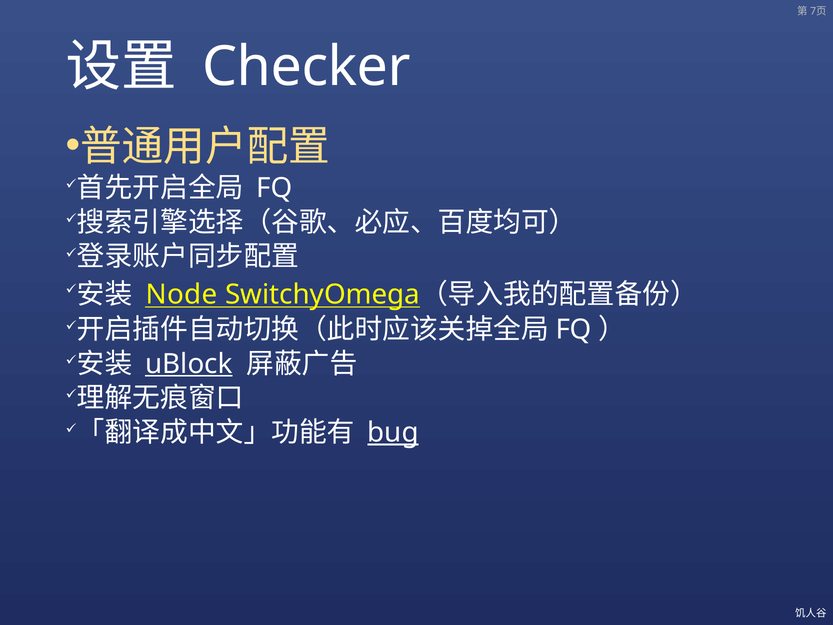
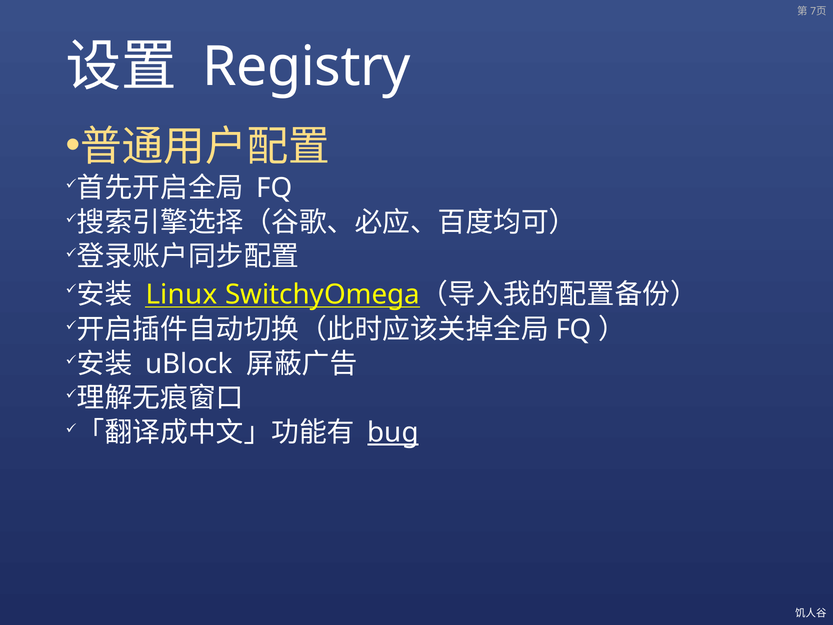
Checker: Checker -> Registry
Node: Node -> Linux
uBlock underline: present -> none
